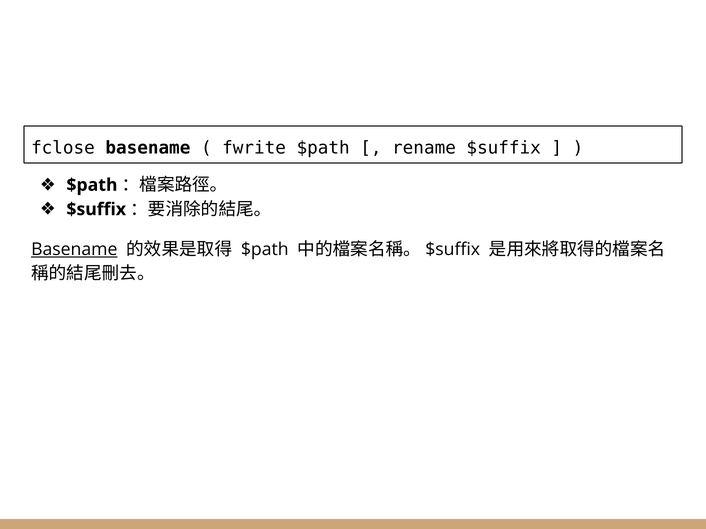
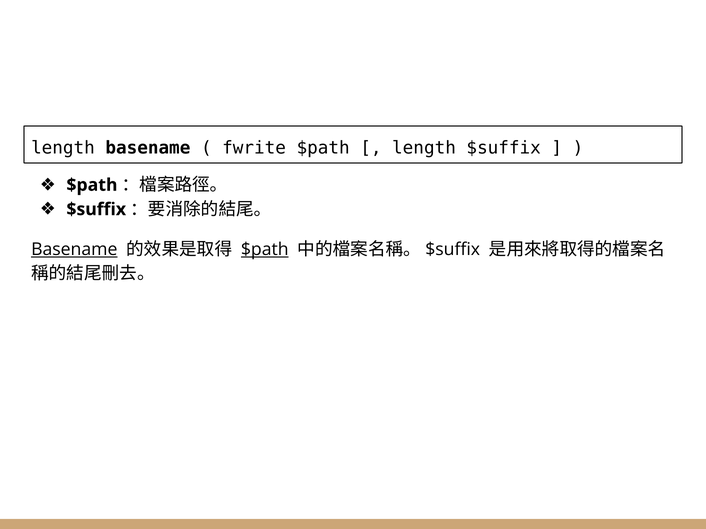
fclose at (63, 148): fclose -> length
rename at (424, 148): rename -> length
$path at (265, 250) underline: none -> present
